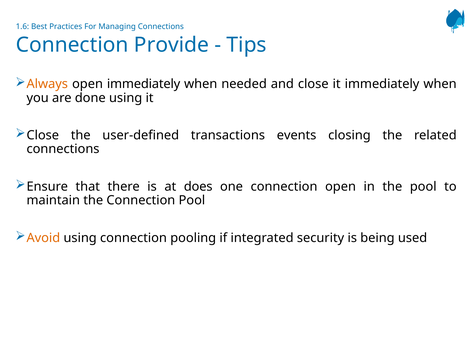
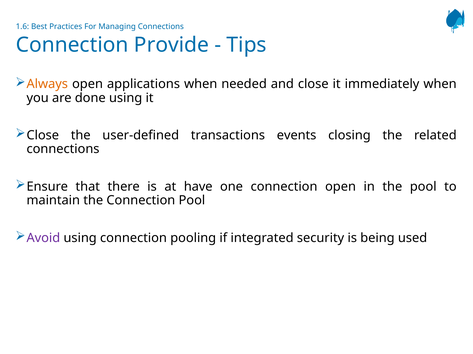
open immediately: immediately -> applications
does: does -> have
Avoid colour: orange -> purple
